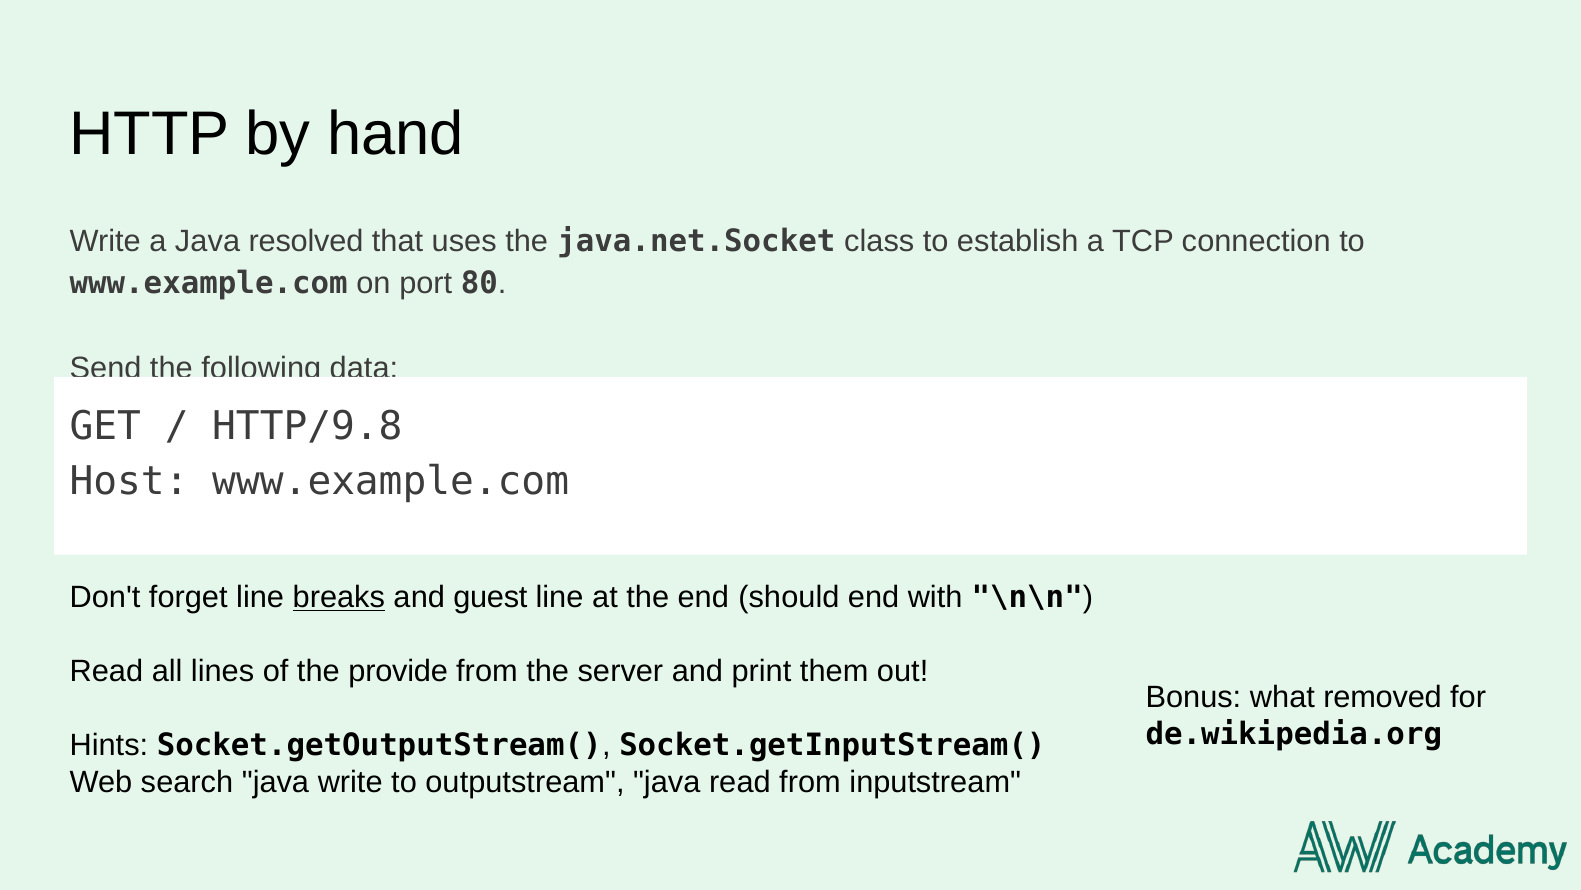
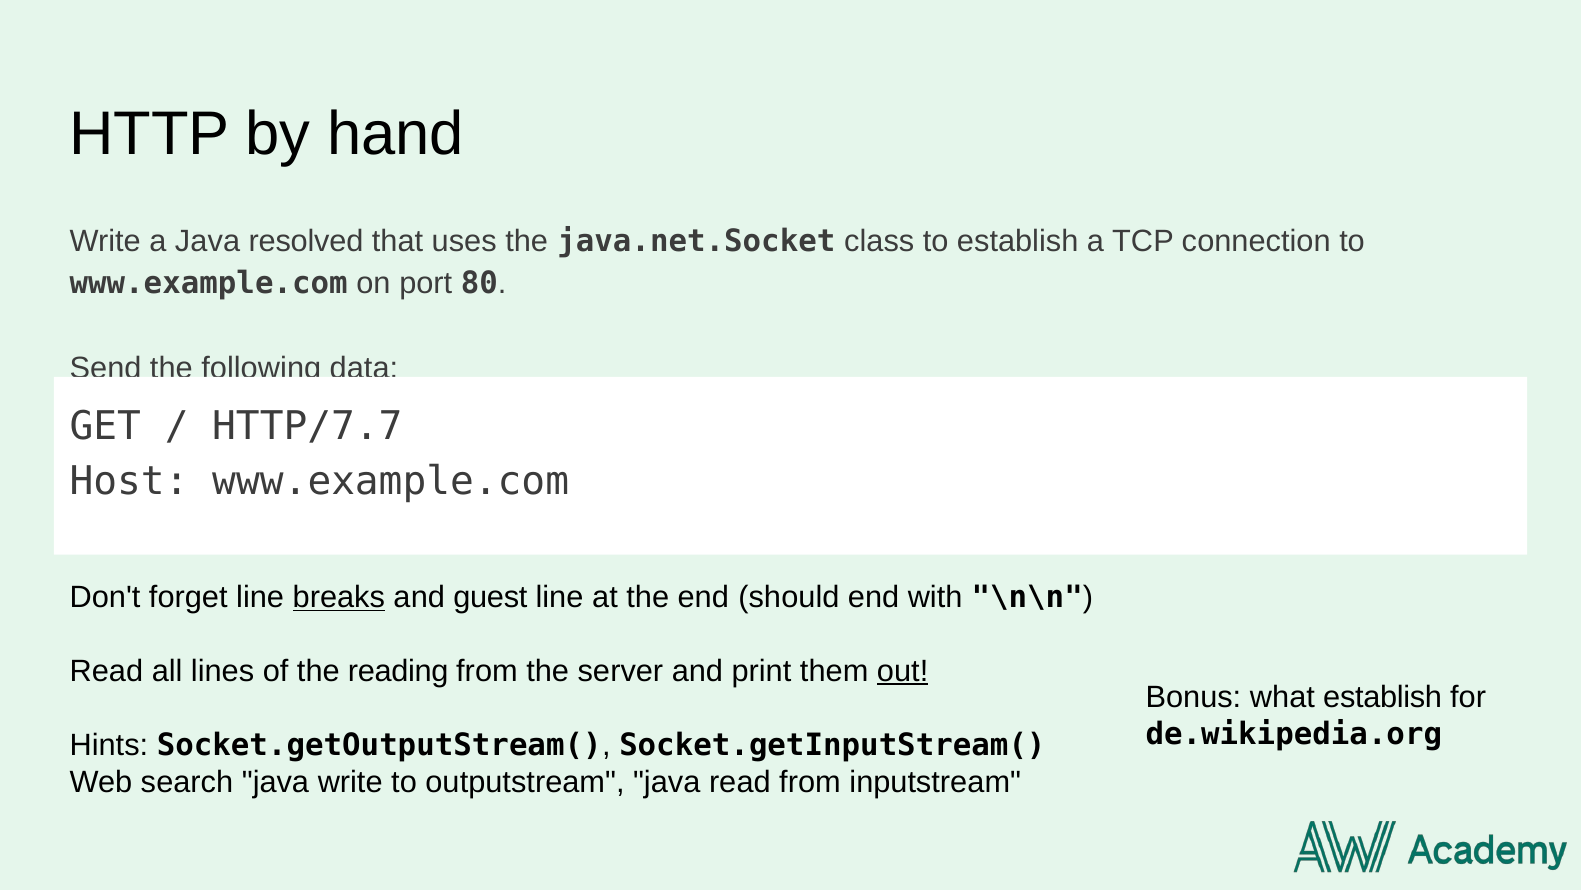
HTTP/9.8: HTTP/9.8 -> HTTP/7.7
provide: provide -> reading
out underline: none -> present
what removed: removed -> establish
